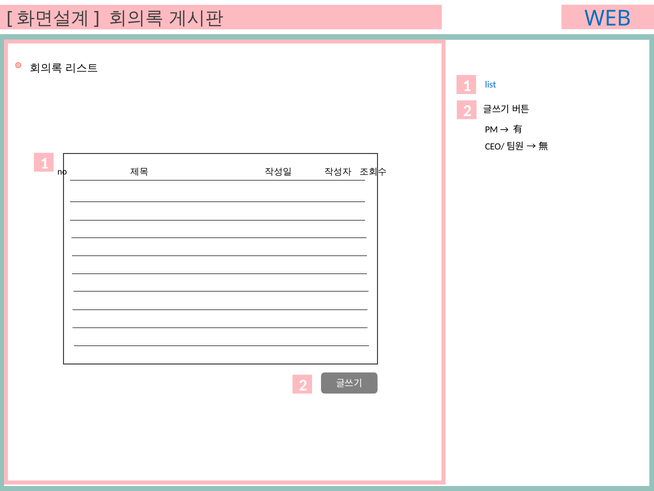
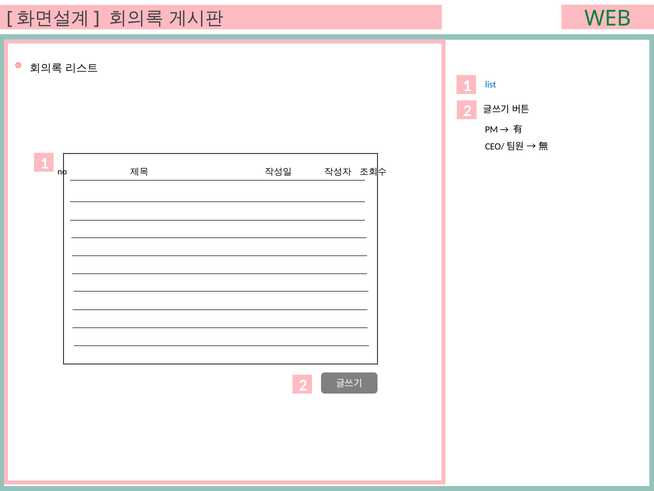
WEB colour: blue -> green
